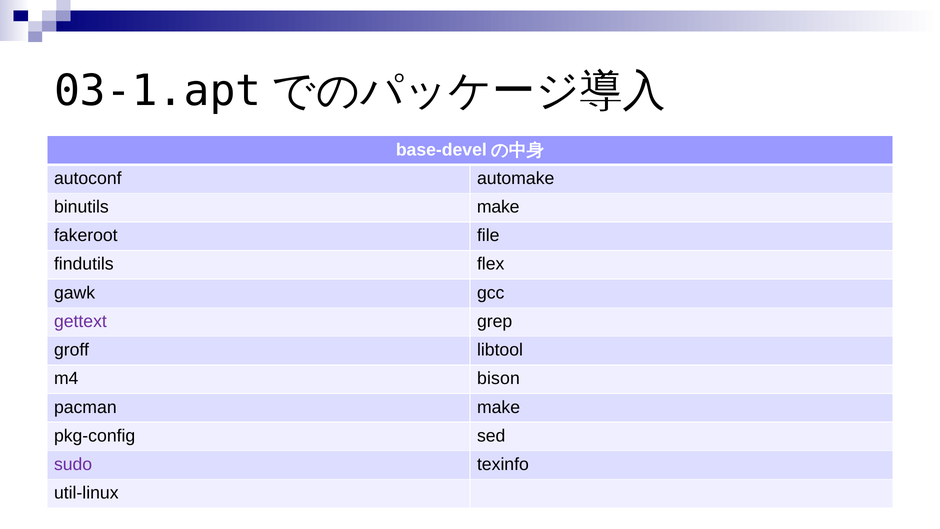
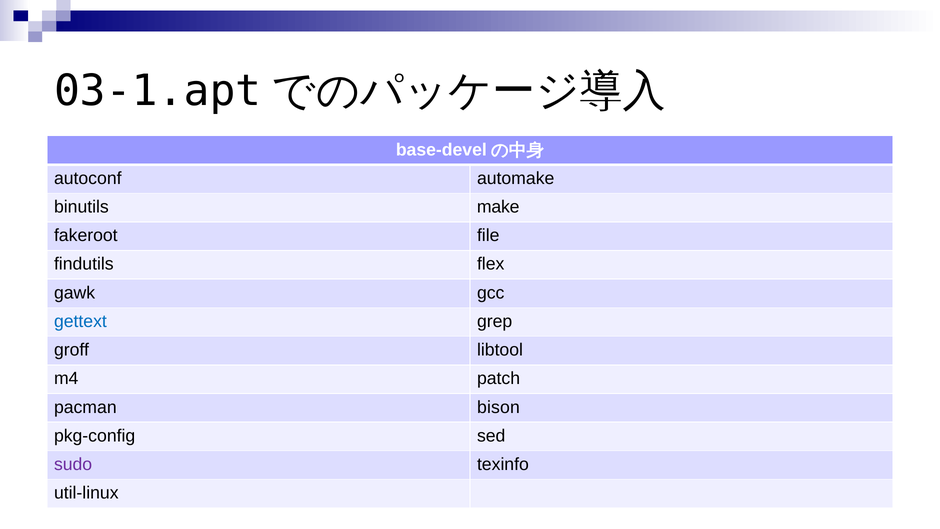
gettext colour: purple -> blue
bison: bison -> patch
pacman make: make -> bison
